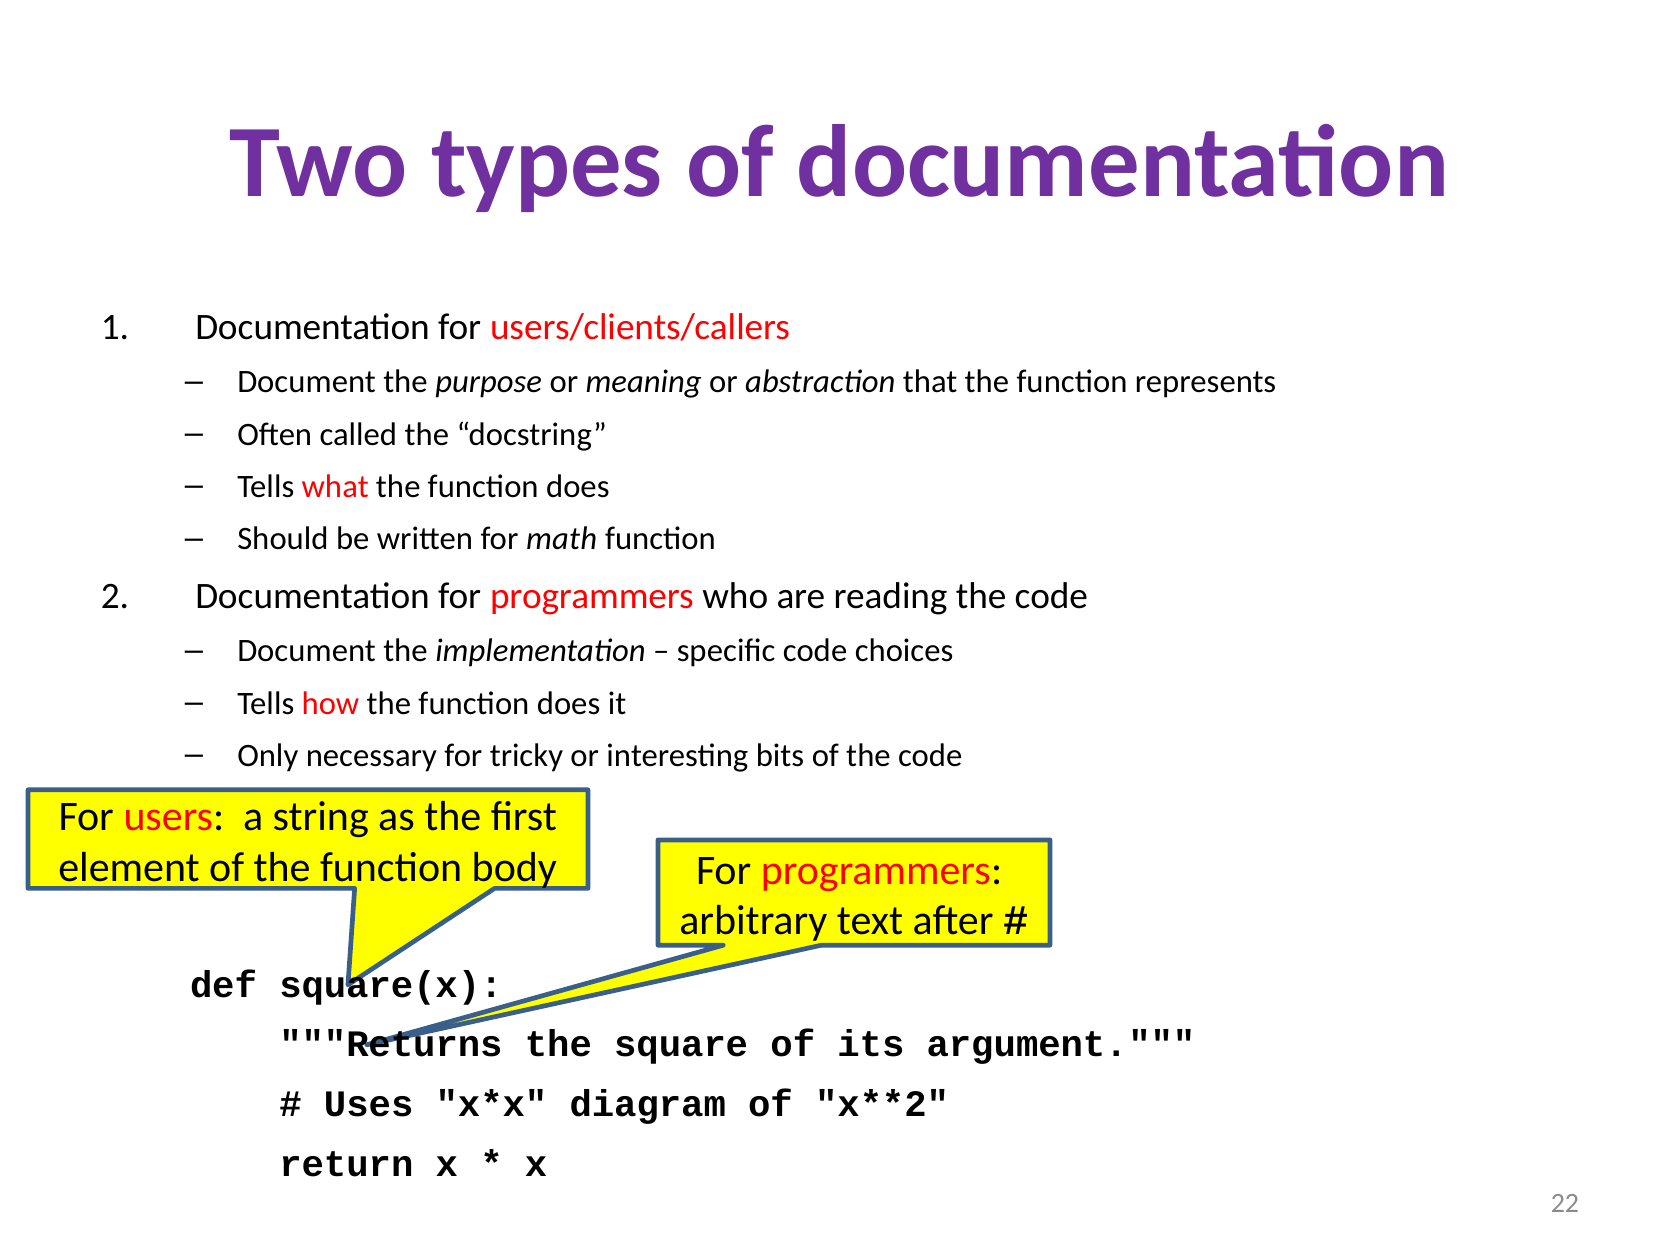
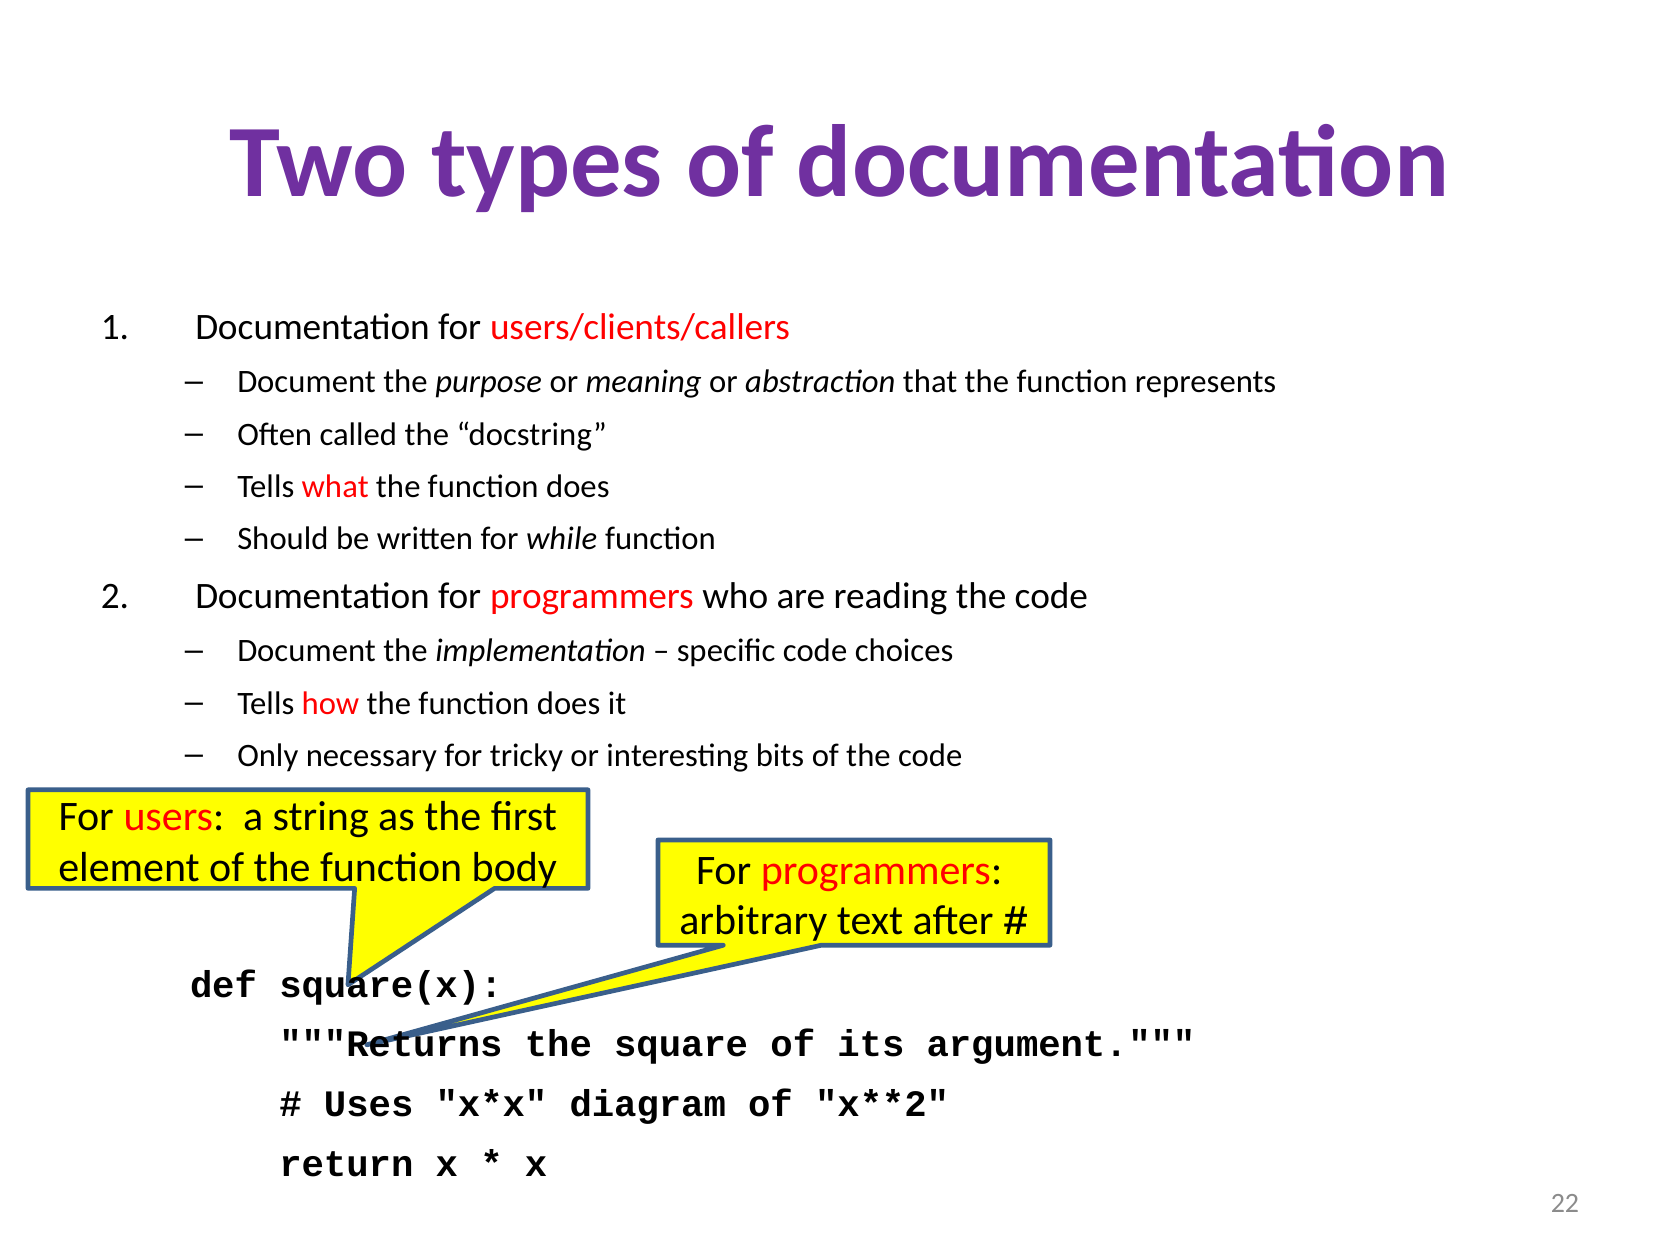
math: math -> while
